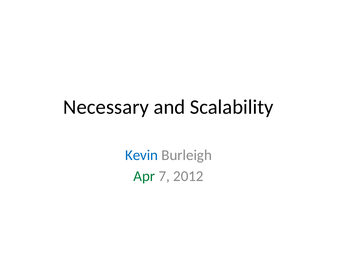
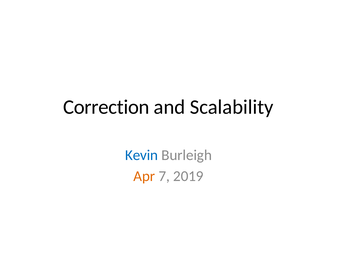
Necessary: Necessary -> Correction
Apr colour: green -> orange
2012: 2012 -> 2019
